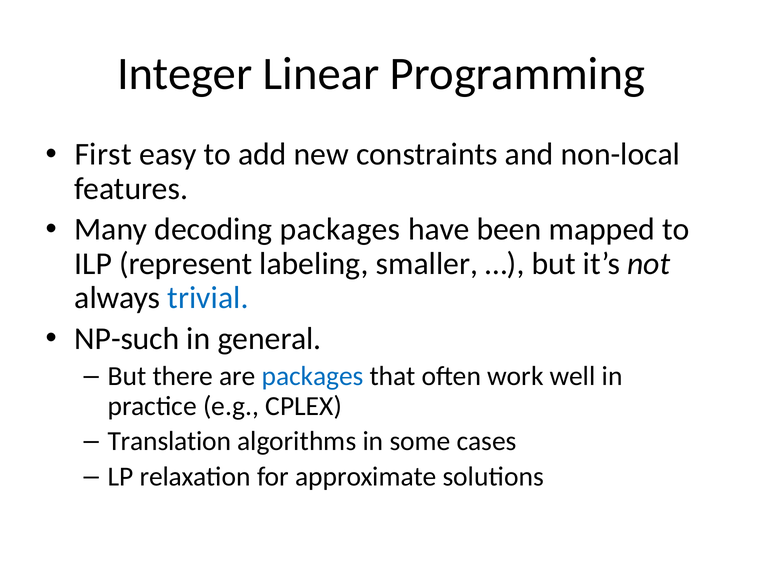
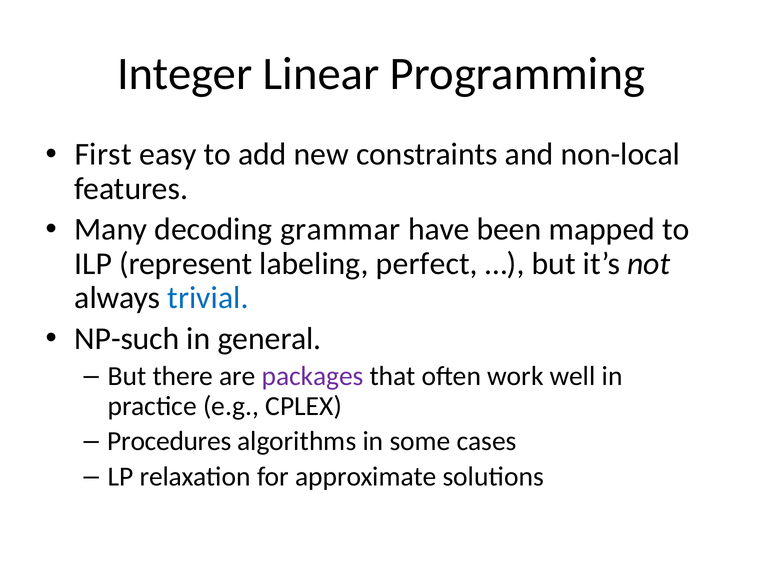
decoding packages: packages -> grammar
smaller: smaller -> perfect
packages at (313, 376) colour: blue -> purple
Translation: Translation -> Procedures
